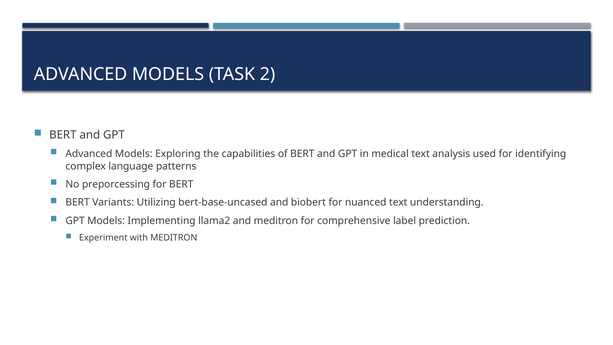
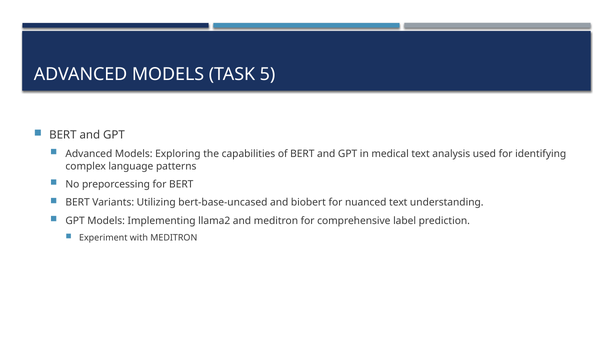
2: 2 -> 5
